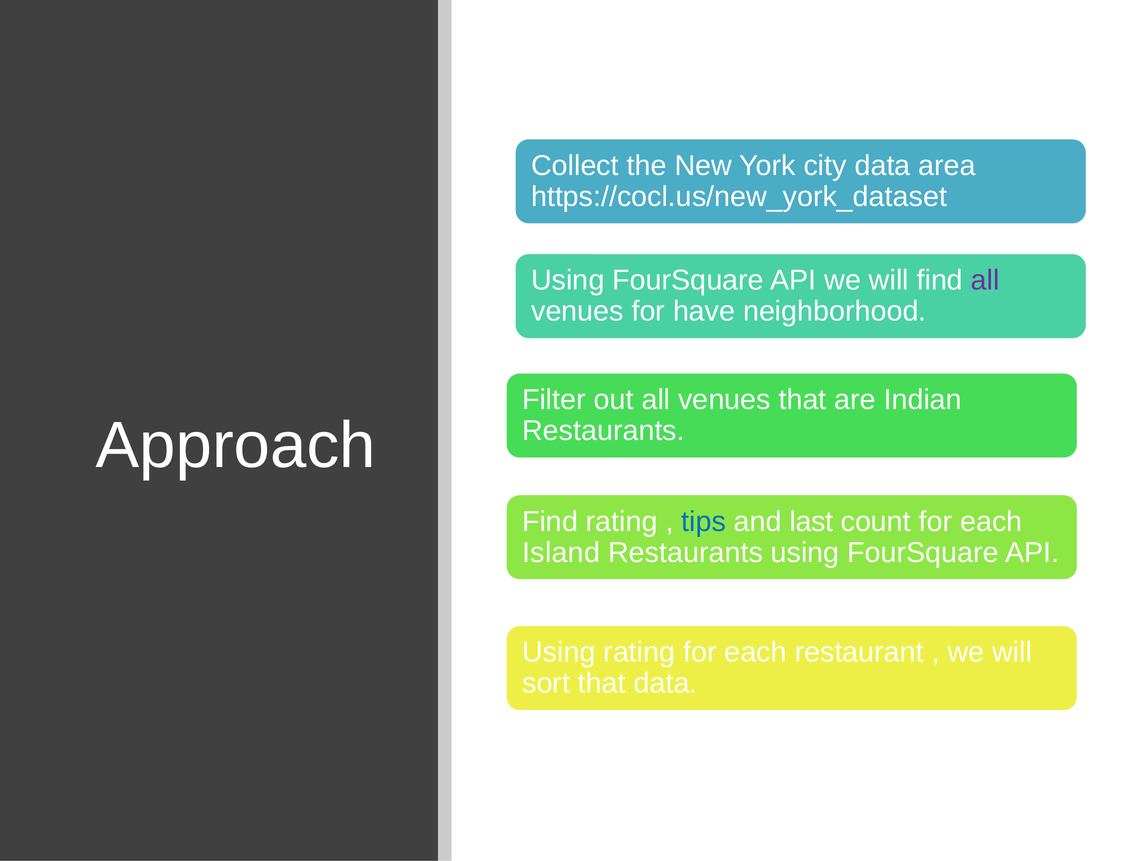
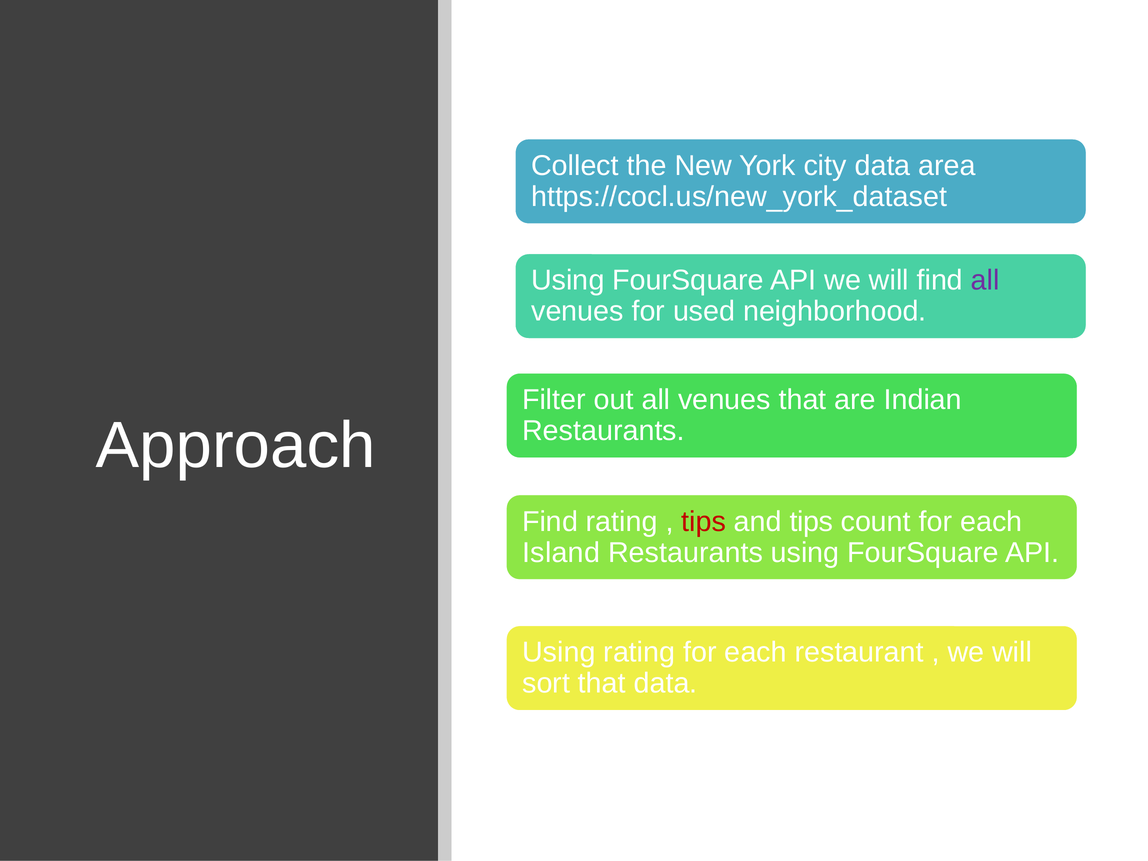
have: have -> used
tips at (704, 522) colour: blue -> red
and last: last -> tips
